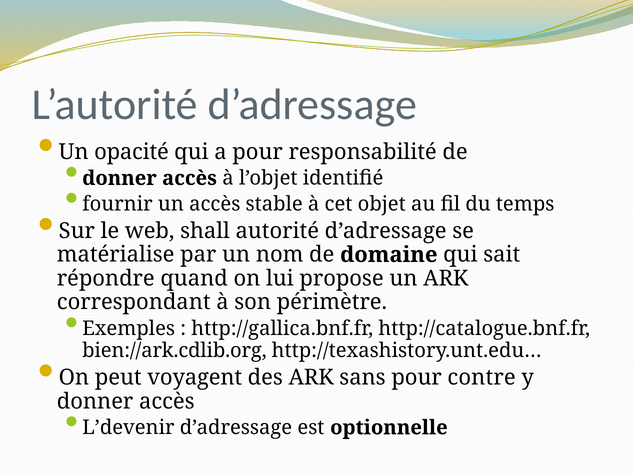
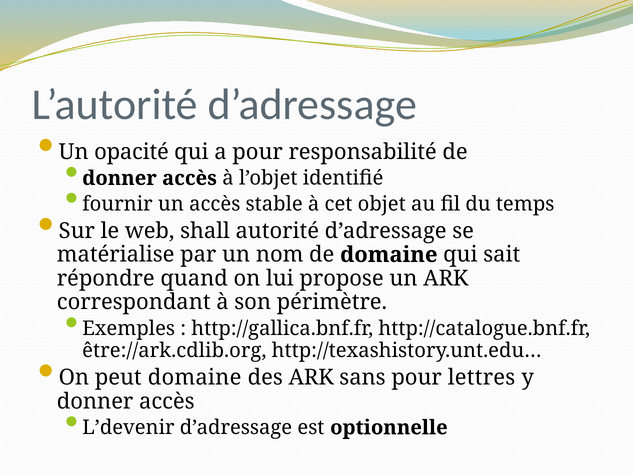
bien://ark.cdlib.org: bien://ark.cdlib.org -> être://ark.cdlib.org
peut voyagent: voyagent -> domaine
contre: contre -> lettres
